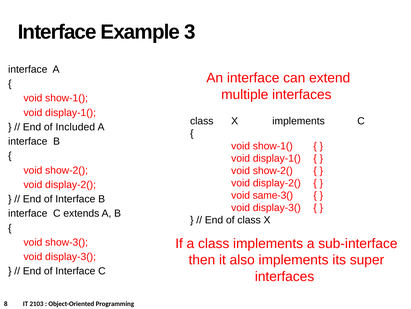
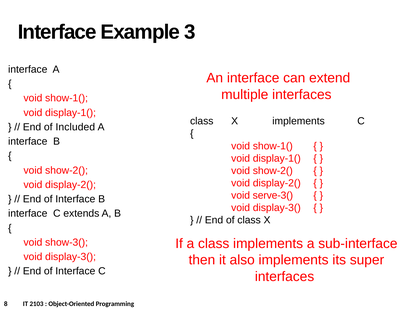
same-3(: same-3( -> serve-3(
